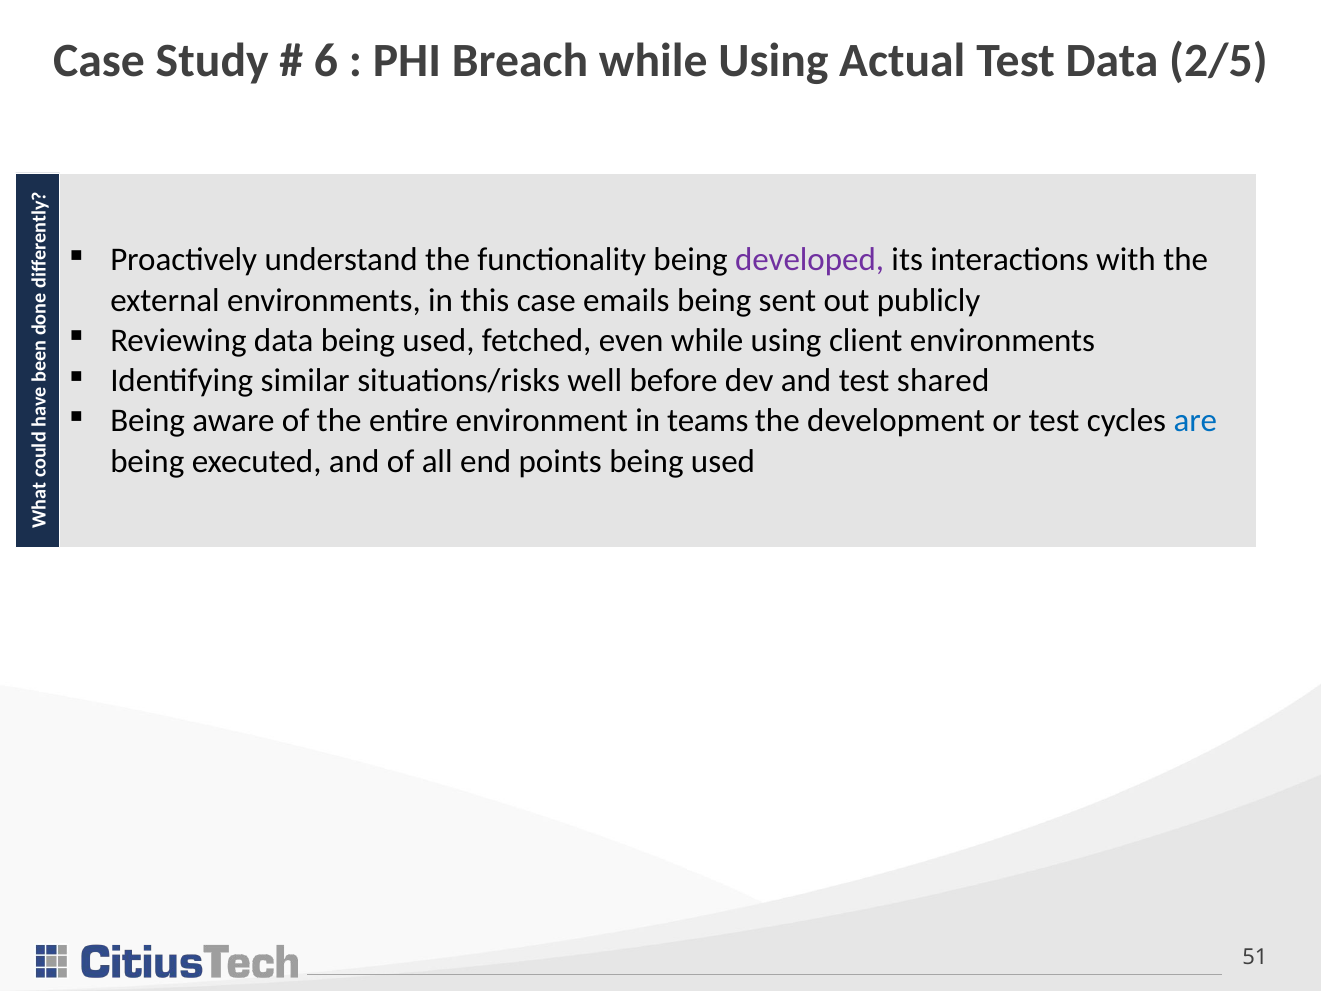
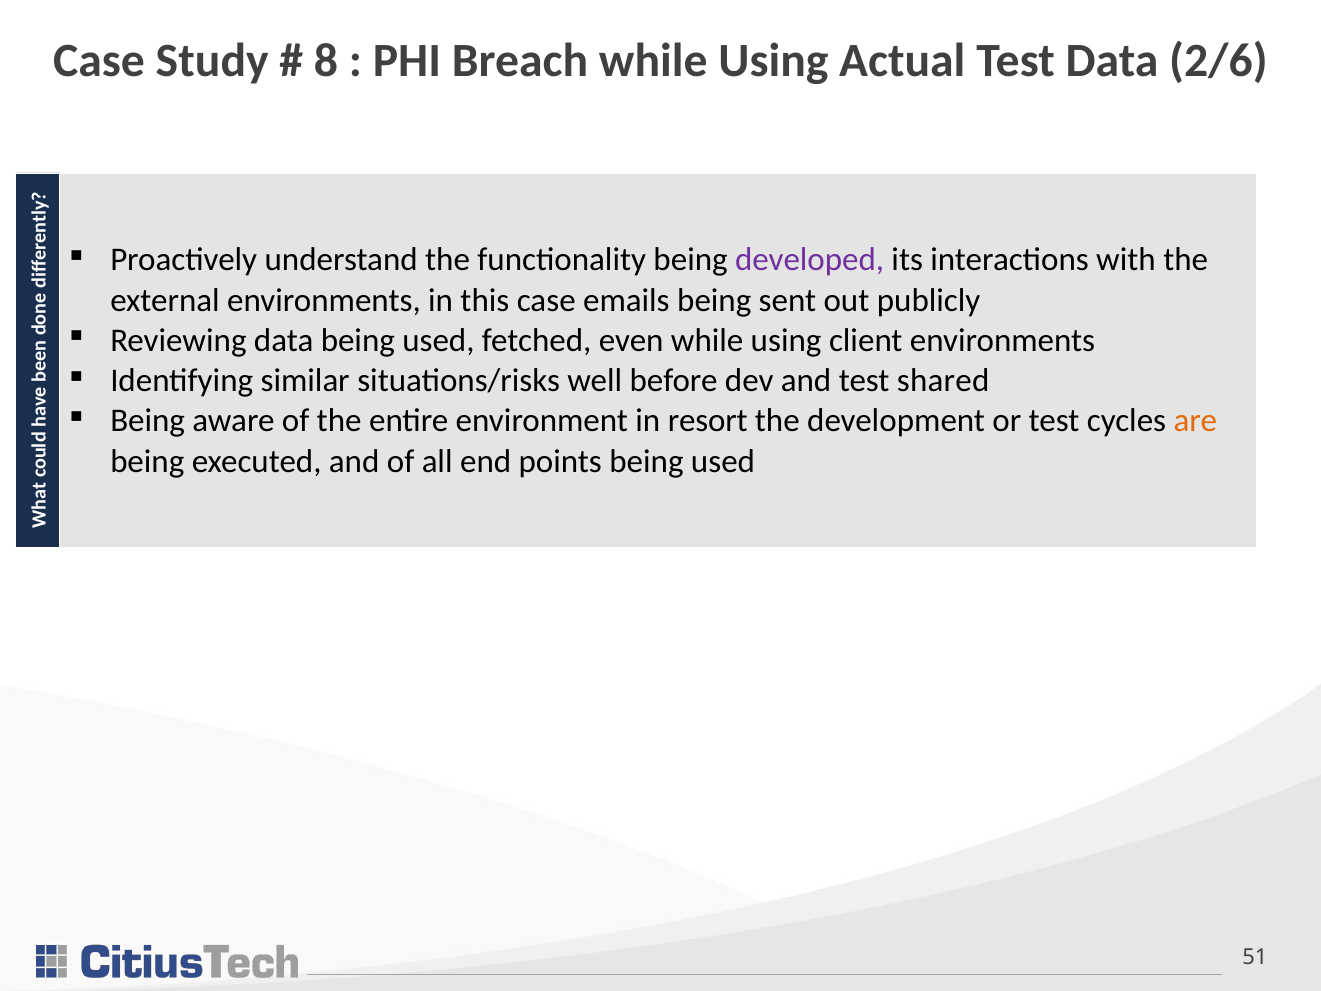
6: 6 -> 8
2/5: 2/5 -> 2/6
teams: teams -> resort
are colour: blue -> orange
